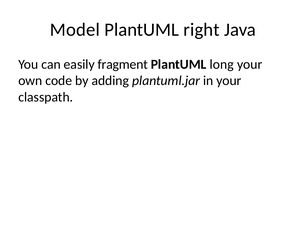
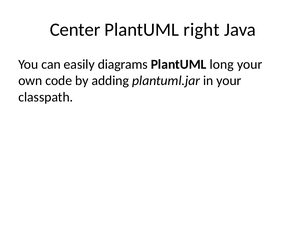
Model: Model -> Center
fragment: fragment -> diagrams
